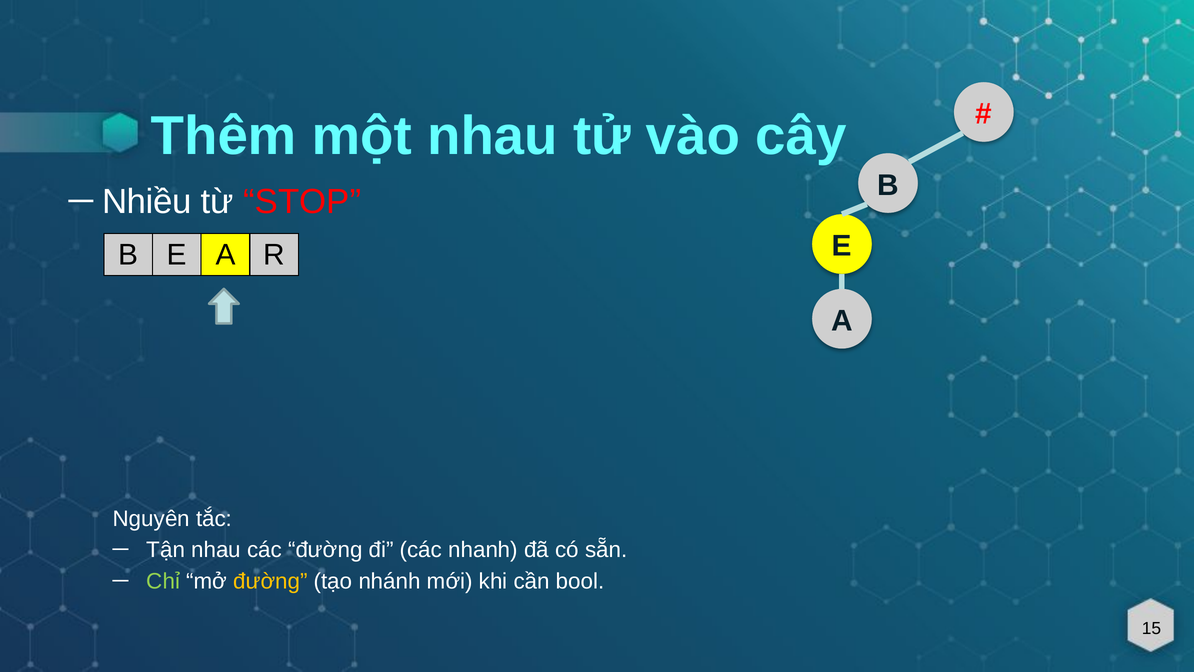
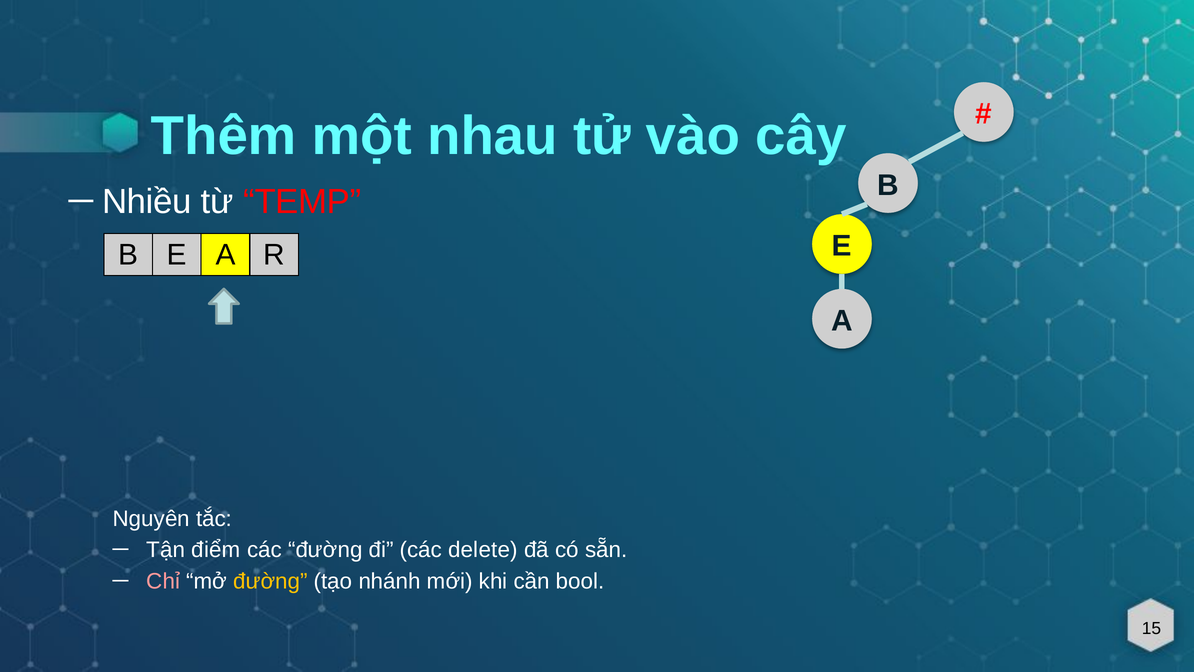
STOP: STOP -> TEMP
Tận nhau: nhau -> điểm
nhanh: nhanh -> delete
Chỉ colour: light green -> pink
